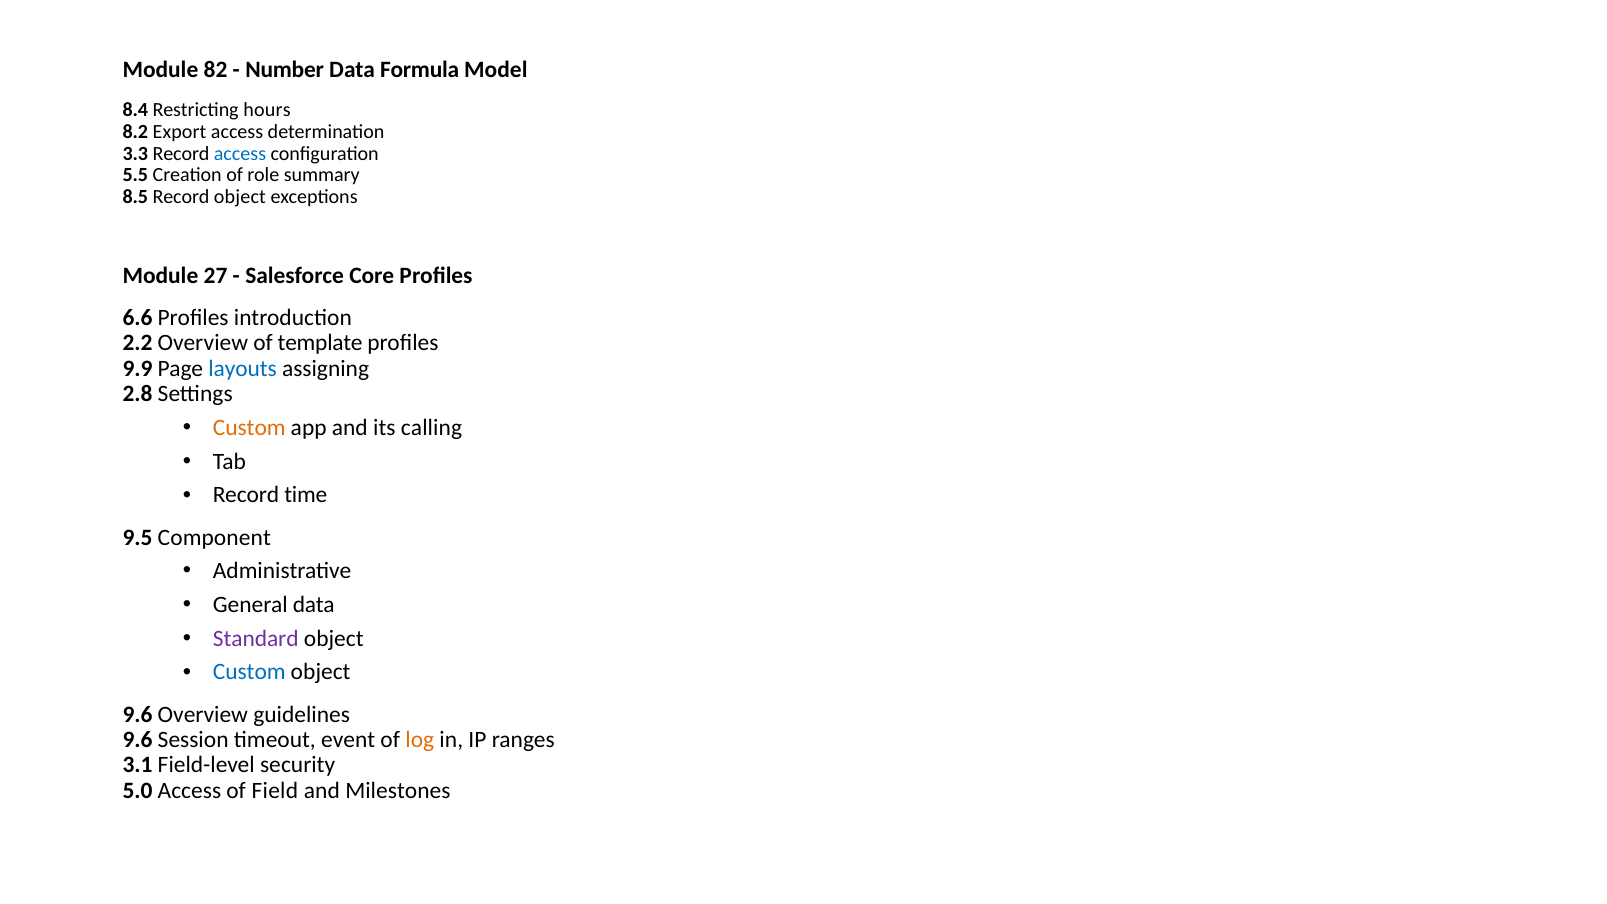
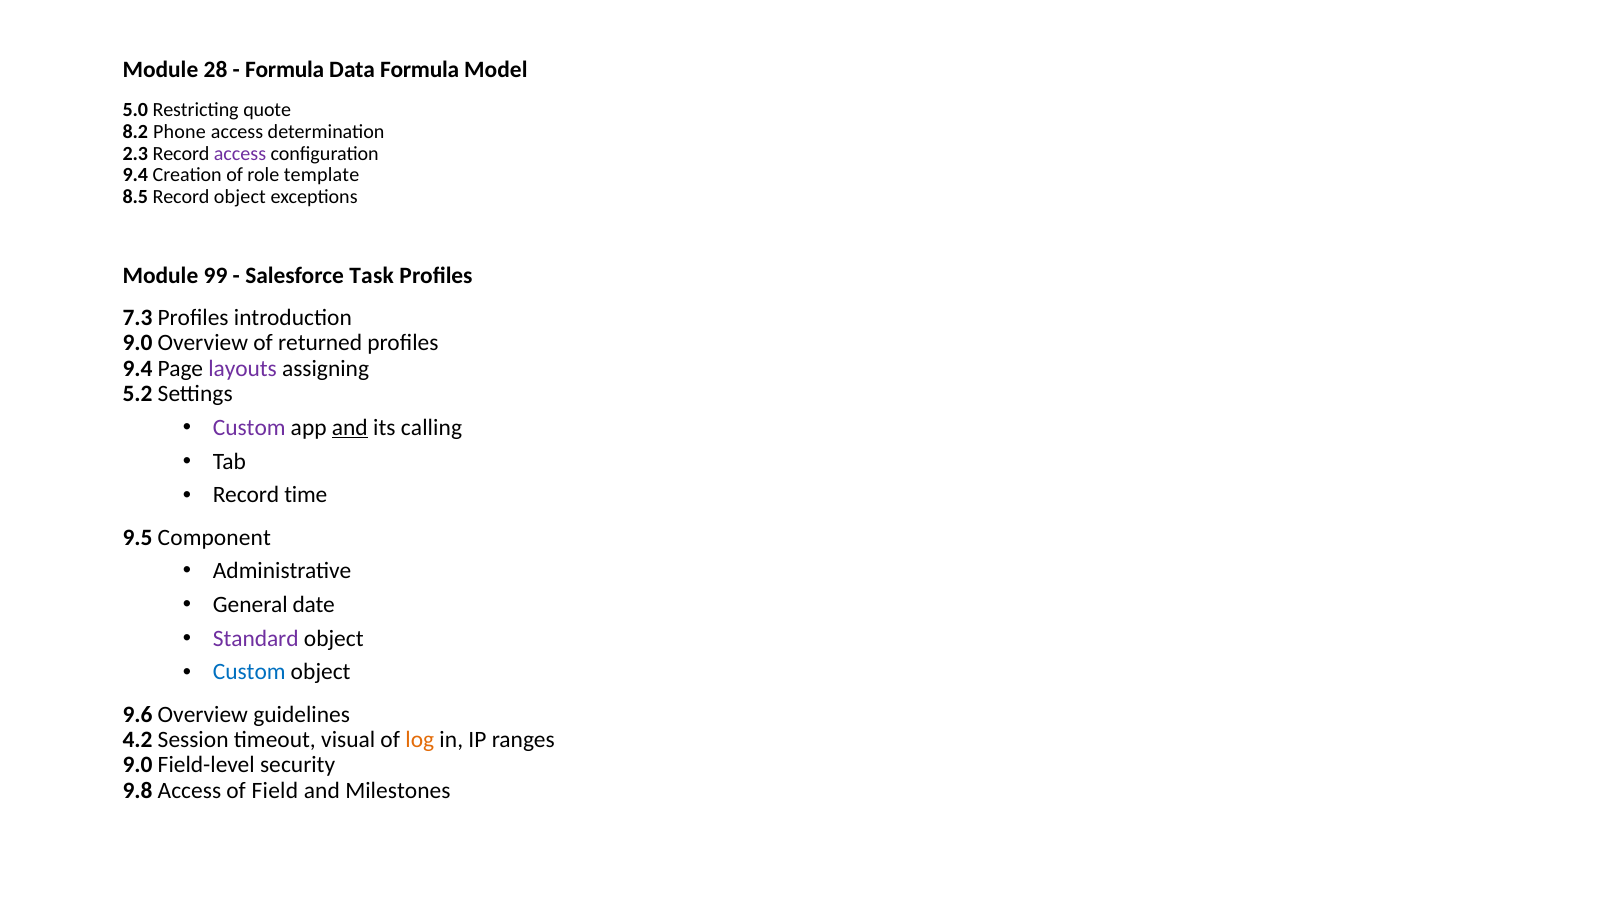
82: 82 -> 28
Number at (285, 70): Number -> Formula
8.4: 8.4 -> 5.0
hours: hours -> quote
Export: Export -> Phone
3.3: 3.3 -> 2.3
access at (240, 154) colour: blue -> purple
5.5 at (135, 175): 5.5 -> 9.4
summary: summary -> template
27: 27 -> 99
Core: Core -> Task
6.6: 6.6 -> 7.3
2.2 at (137, 343): 2.2 -> 9.0
template: template -> returned
9.9 at (137, 368): 9.9 -> 9.4
layouts colour: blue -> purple
2.8: 2.8 -> 5.2
Custom at (249, 428) colour: orange -> purple
and at (350, 428) underline: none -> present
General data: data -> date
9.6 at (137, 740): 9.6 -> 4.2
event: event -> visual
3.1 at (137, 765): 3.1 -> 9.0
5.0: 5.0 -> 9.8
